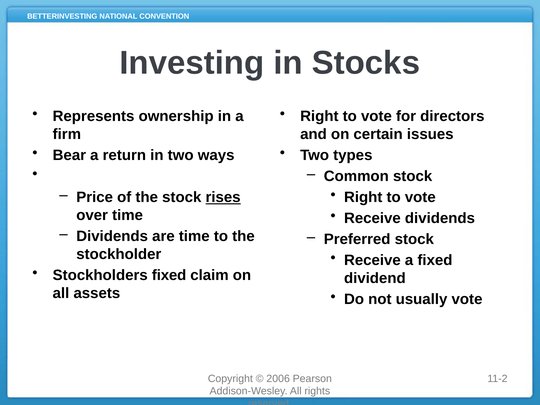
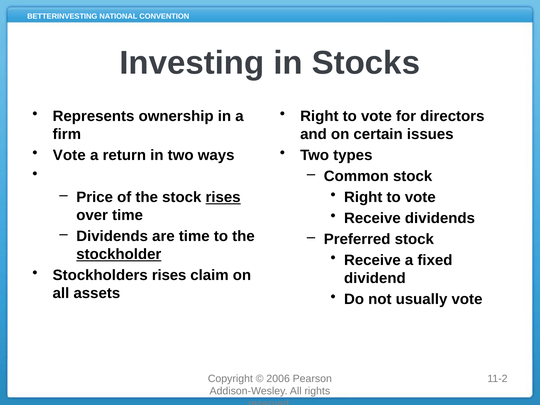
Bear at (69, 155): Bear -> Vote
stockholder underline: none -> present
Stockholders fixed: fixed -> rises
